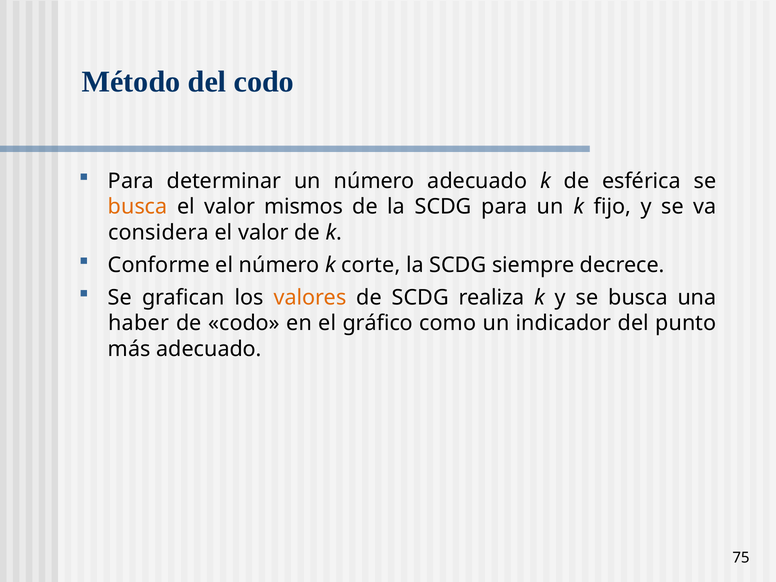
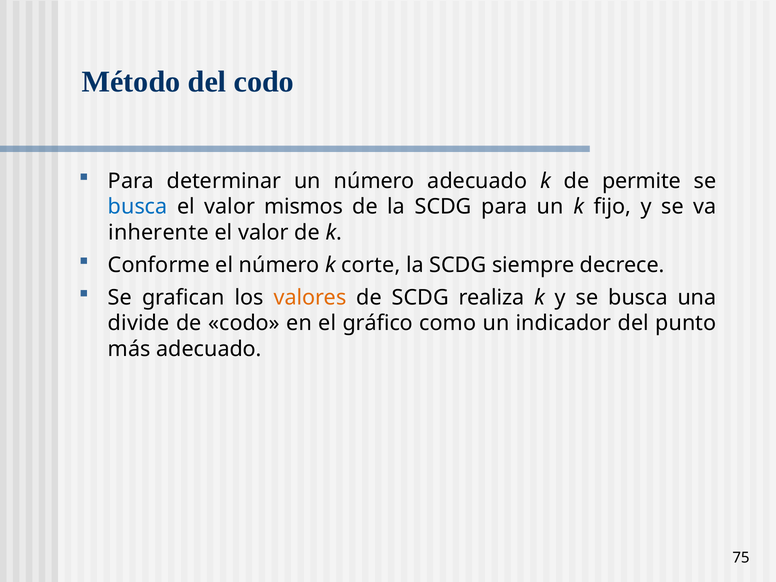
esférica: esférica -> permite
busca at (138, 207) colour: orange -> blue
considera: considera -> inherente
haber: haber -> divide
